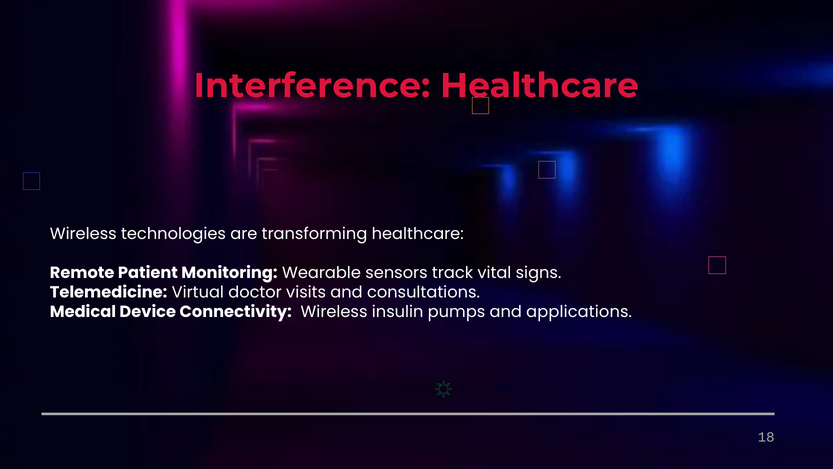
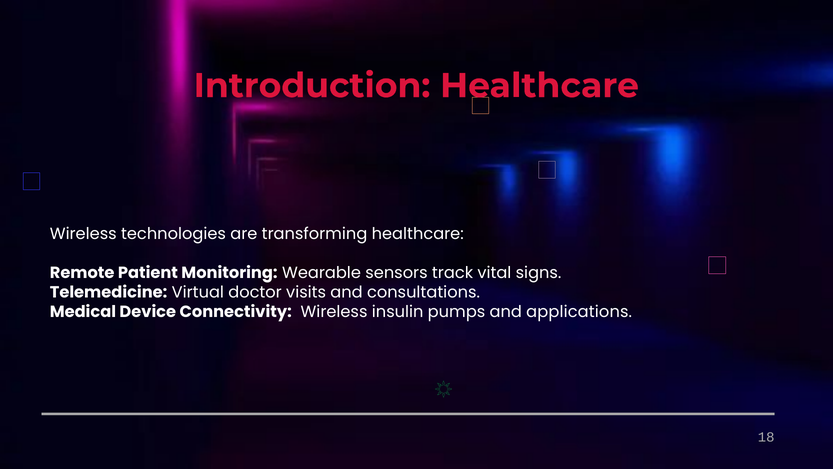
Interference: Interference -> Introduction
